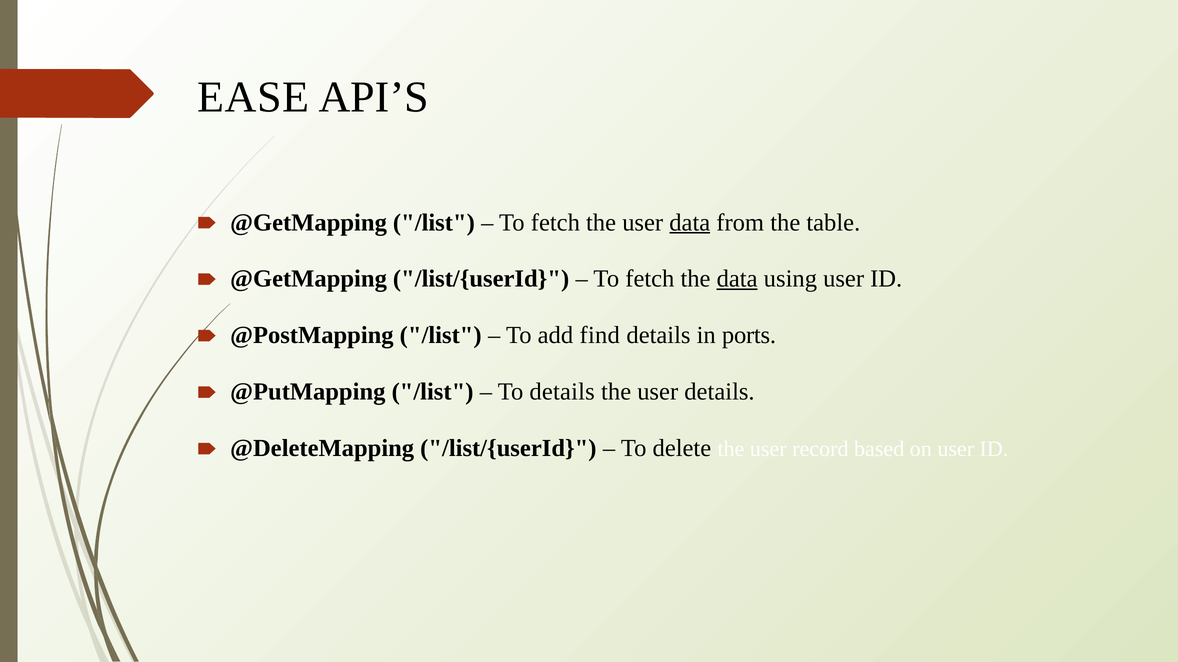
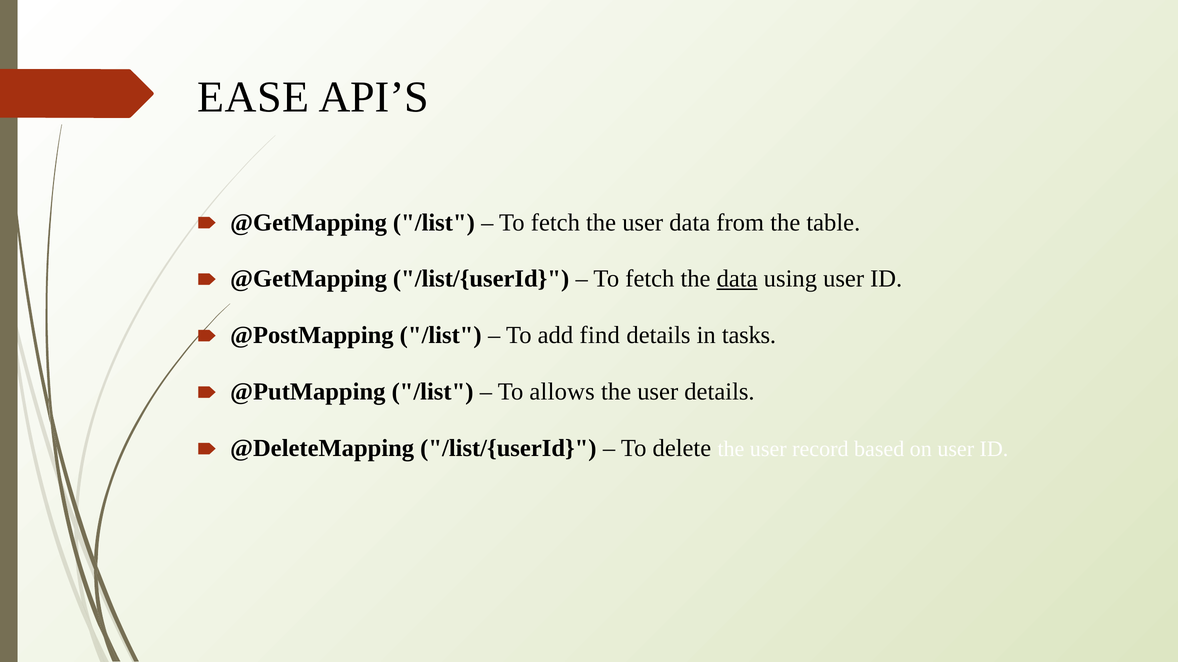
data at (690, 223) underline: present -> none
ports: ports -> tasks
To details: details -> allows
